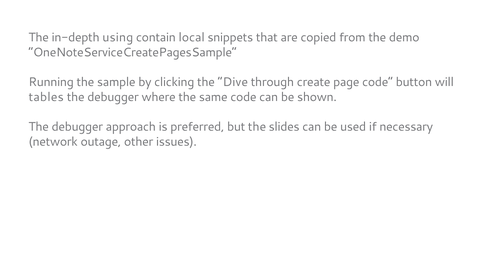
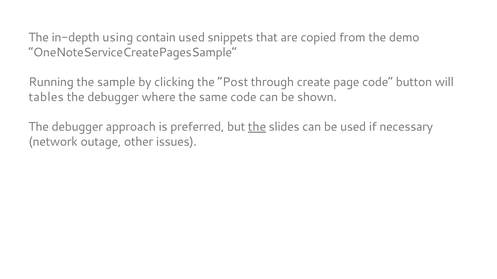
contain local: local -> used
Dive: Dive -> Post
the at (257, 127) underline: none -> present
